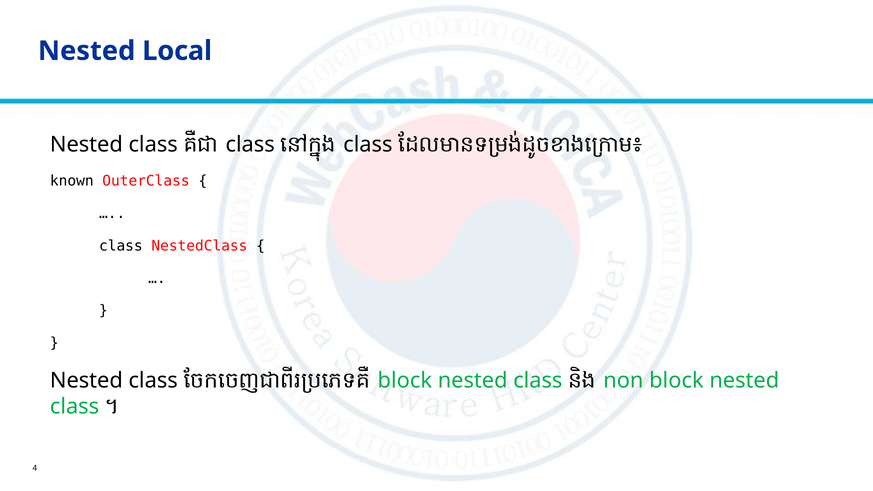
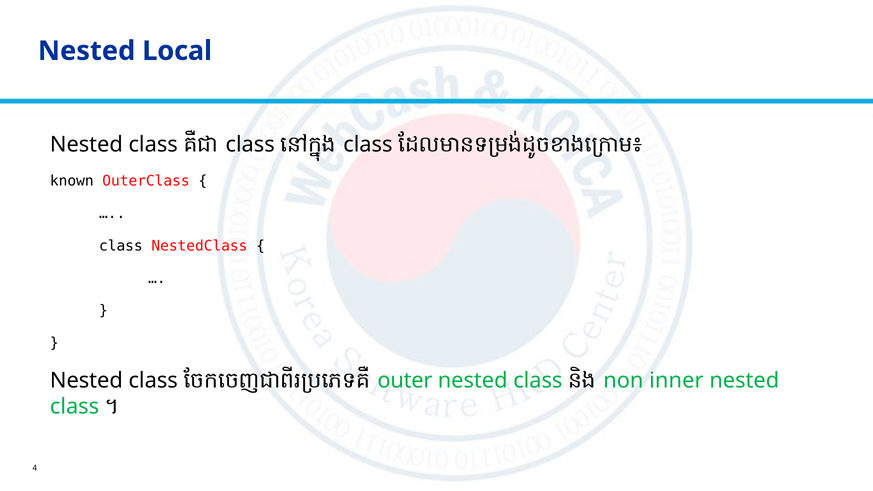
block at (405, 380): block -> outer
non block: block -> inner
